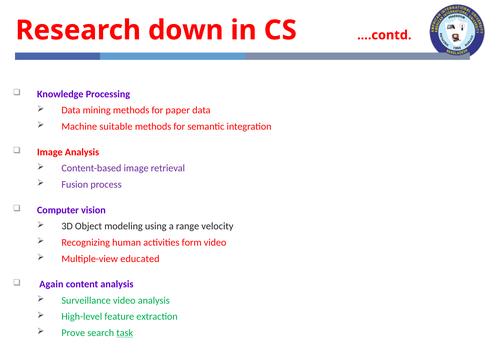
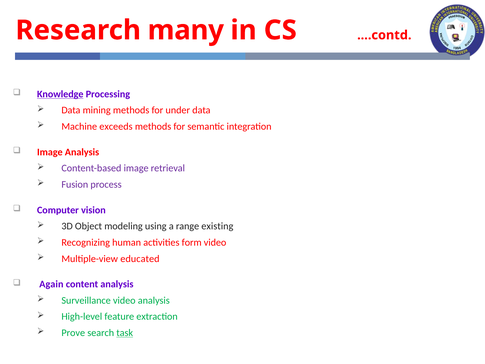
down: down -> many
Knowledge underline: none -> present
paper: paper -> under
suitable: suitable -> exceeds
velocity: velocity -> existing
